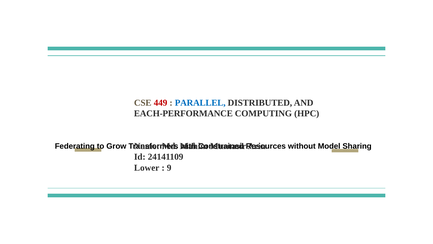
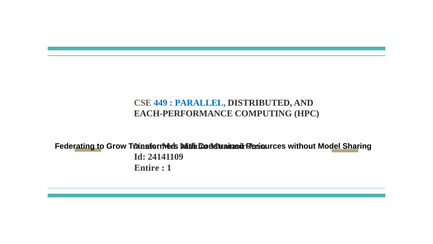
449 colour: red -> blue
Lower: Lower -> Entire
9: 9 -> 1
